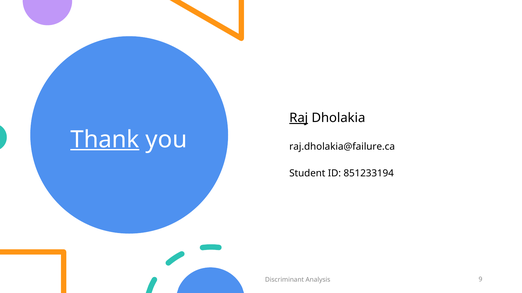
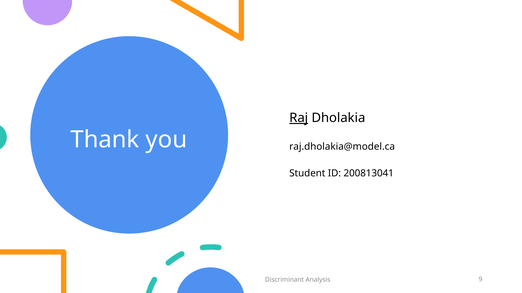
Thank underline: present -> none
raj.dholakia@failure.ca: raj.dholakia@failure.ca -> raj.dholakia@model.ca
851233194: 851233194 -> 200813041
